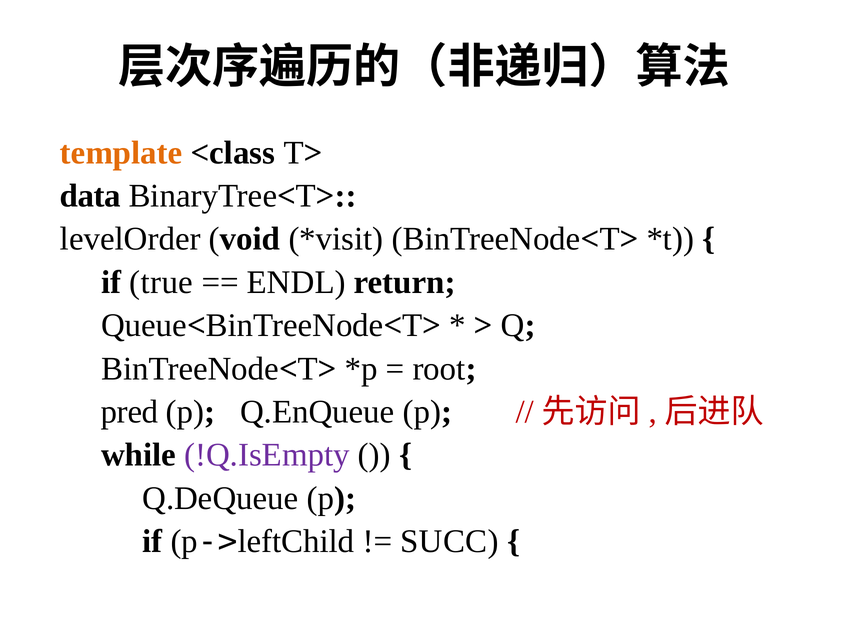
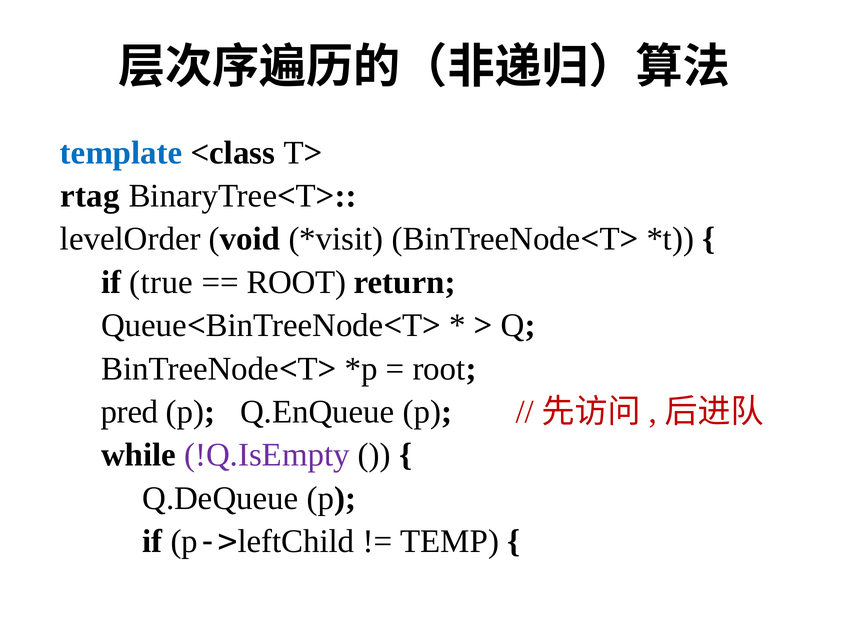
template colour: orange -> blue
data: data -> rtag
ENDL at (296, 282): ENDL -> ROOT
SUCC: SUCC -> TEMP
